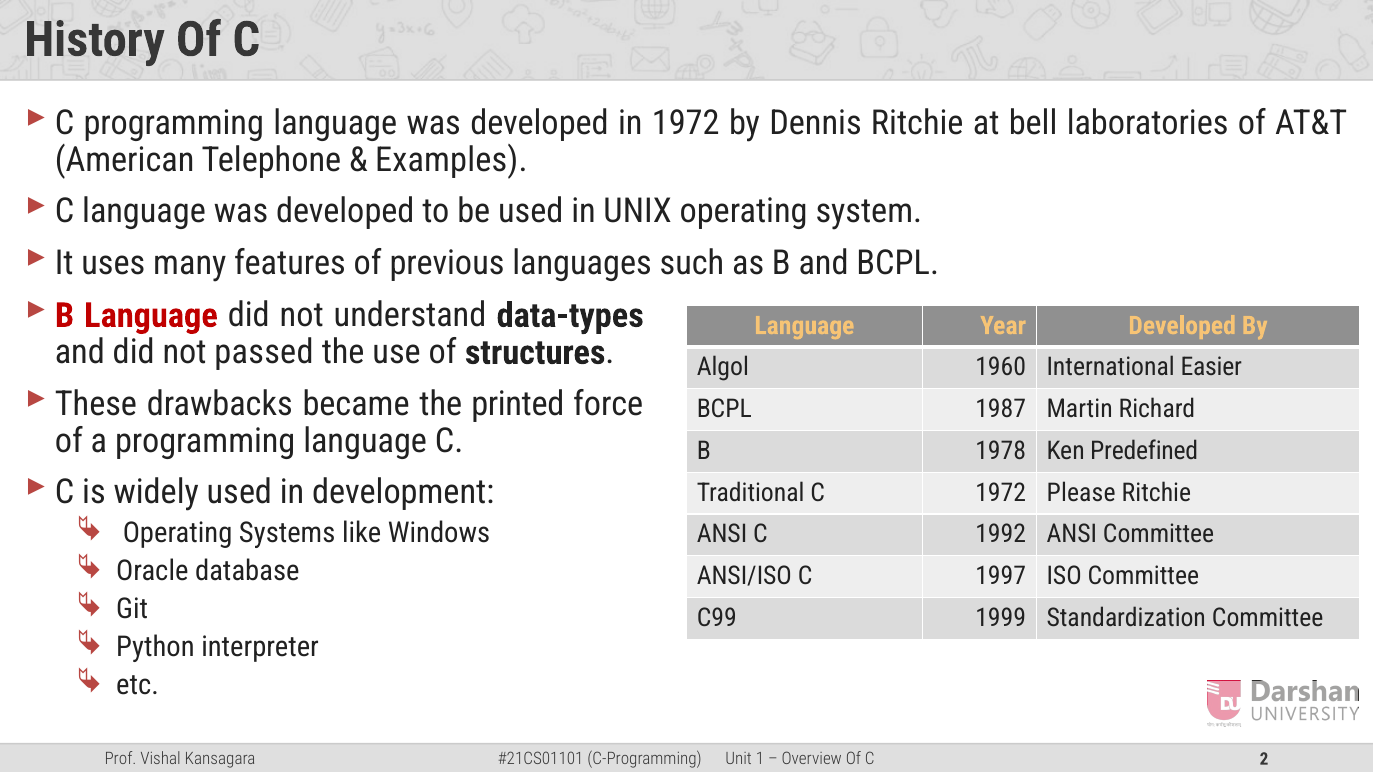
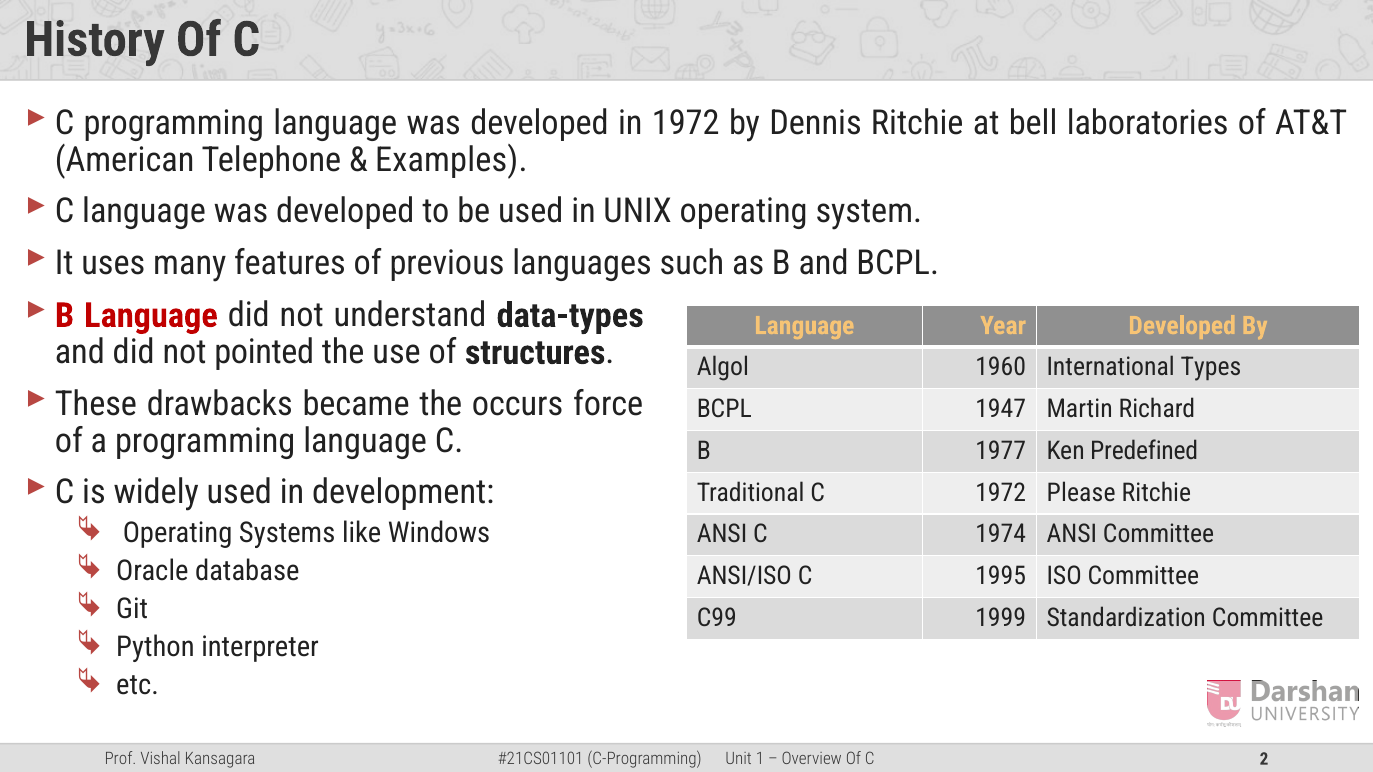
passed: passed -> pointed
Easier: Easier -> Types
printed: printed -> occurs
1987: 1987 -> 1947
1978: 1978 -> 1977
1992: 1992 -> 1974
1997: 1997 -> 1995
